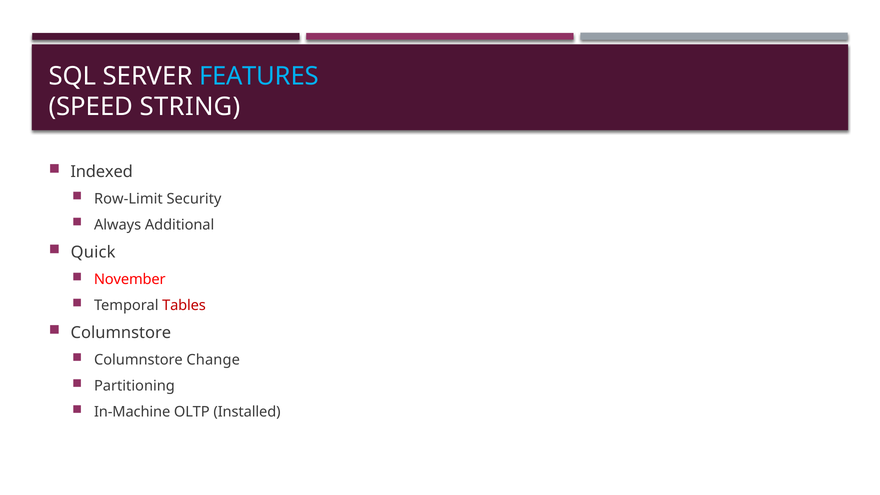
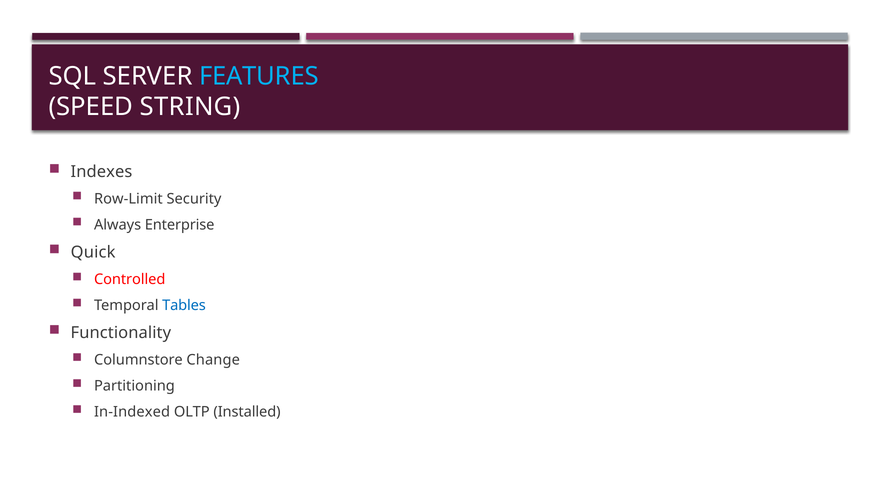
Indexed: Indexed -> Indexes
Additional: Additional -> Enterprise
November: November -> Controlled
Tables colour: red -> blue
Columnstore at (121, 333): Columnstore -> Functionality
In-Machine: In-Machine -> In-Indexed
